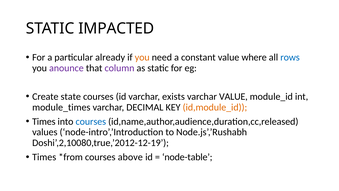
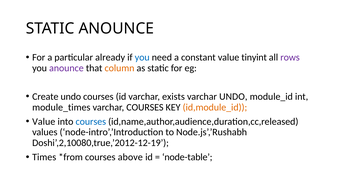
STATIC IMPACTED: IMPACTED -> ANOUNCE
you at (142, 57) colour: orange -> blue
where: where -> tinyint
rows colour: blue -> purple
column colour: purple -> orange
Create state: state -> undo
varchar VALUE: VALUE -> UNDO
varchar DECIMAL: DECIMAL -> COURSES
Times at (44, 121): Times -> Value
